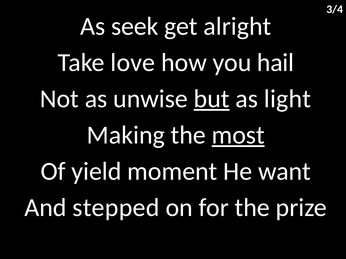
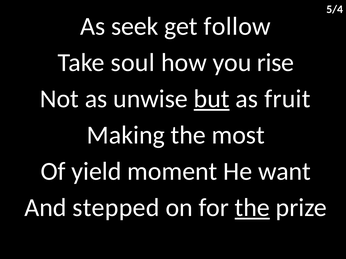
3/4: 3/4 -> 5/4
alright: alright -> follow
love: love -> soul
hail: hail -> rise
light: light -> fruit
most underline: present -> none
the at (252, 208) underline: none -> present
